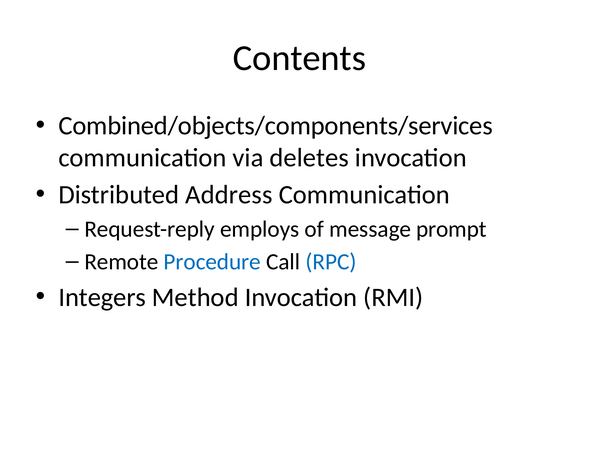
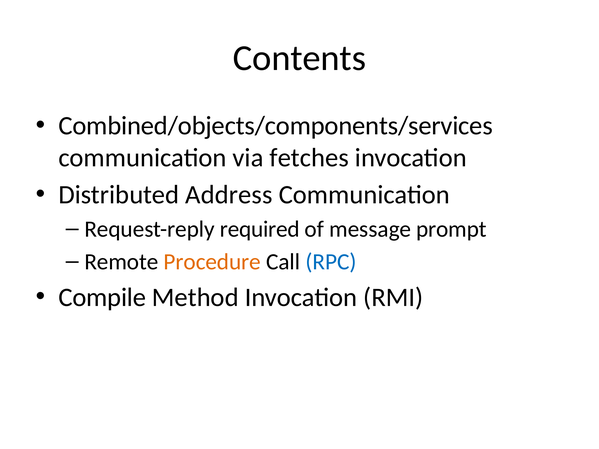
deletes: deletes -> fetches
employs: employs -> required
Procedure colour: blue -> orange
Integers: Integers -> Compile
